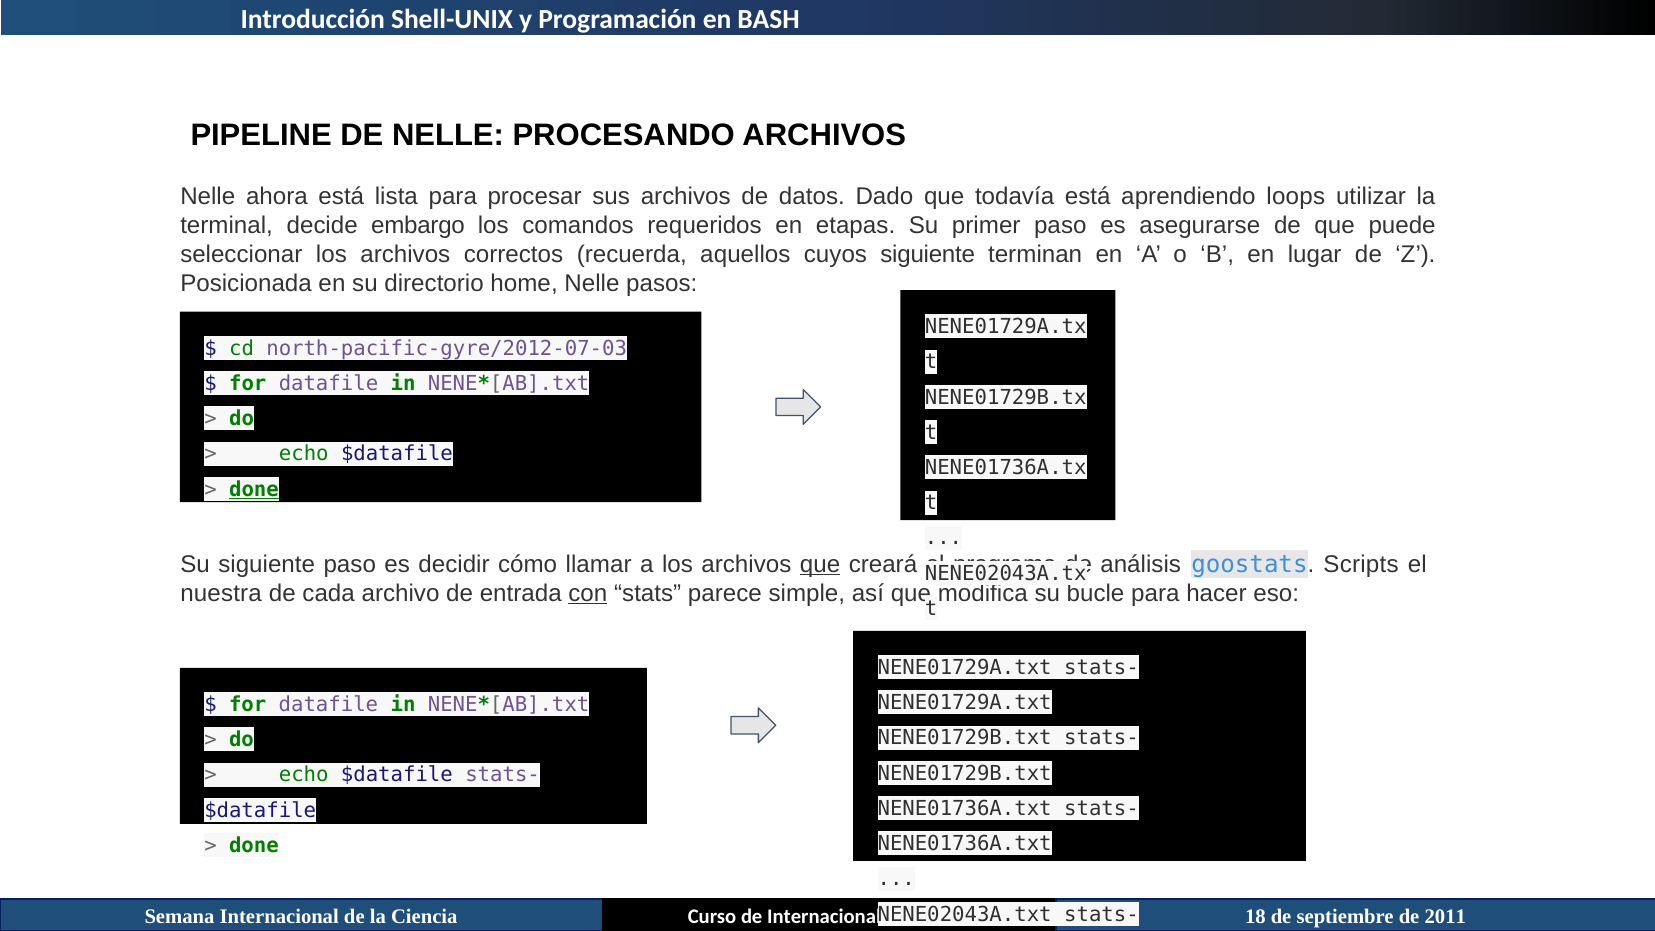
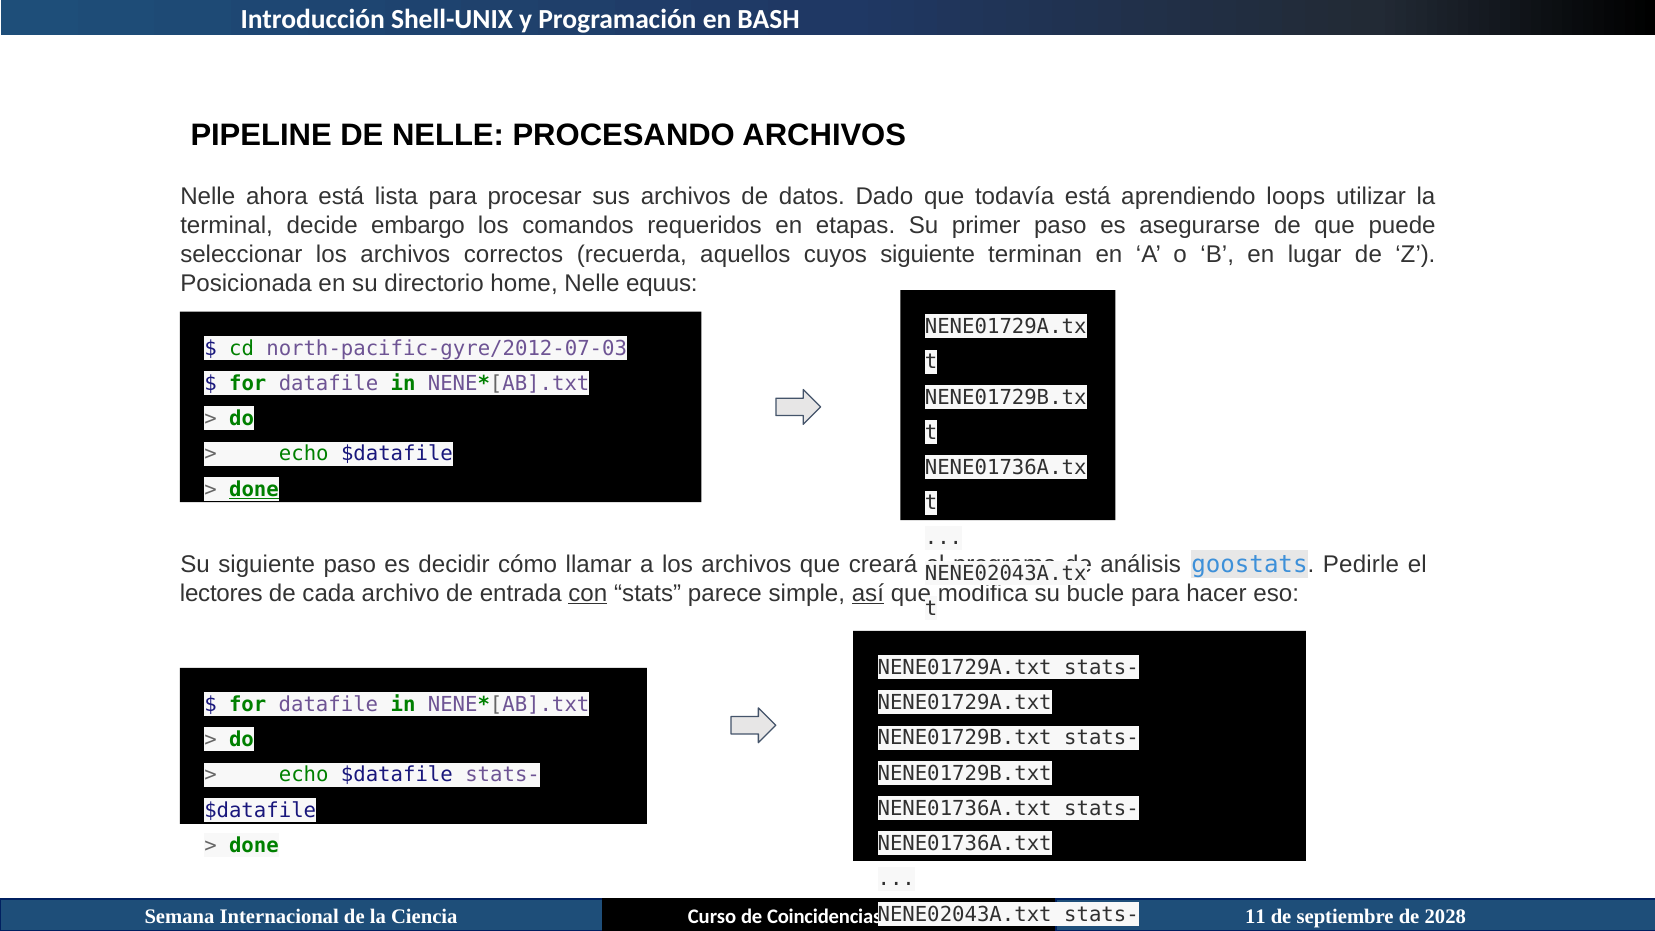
pasos: pasos -> equus
que at (820, 564) underline: present -> none
Scripts: Scripts -> Pedirle
nuestra: nuestra -> lectores
así underline: none -> present
de Internacional: Internacional -> Coincidencias
18: 18 -> 11
2011: 2011 -> 2028
